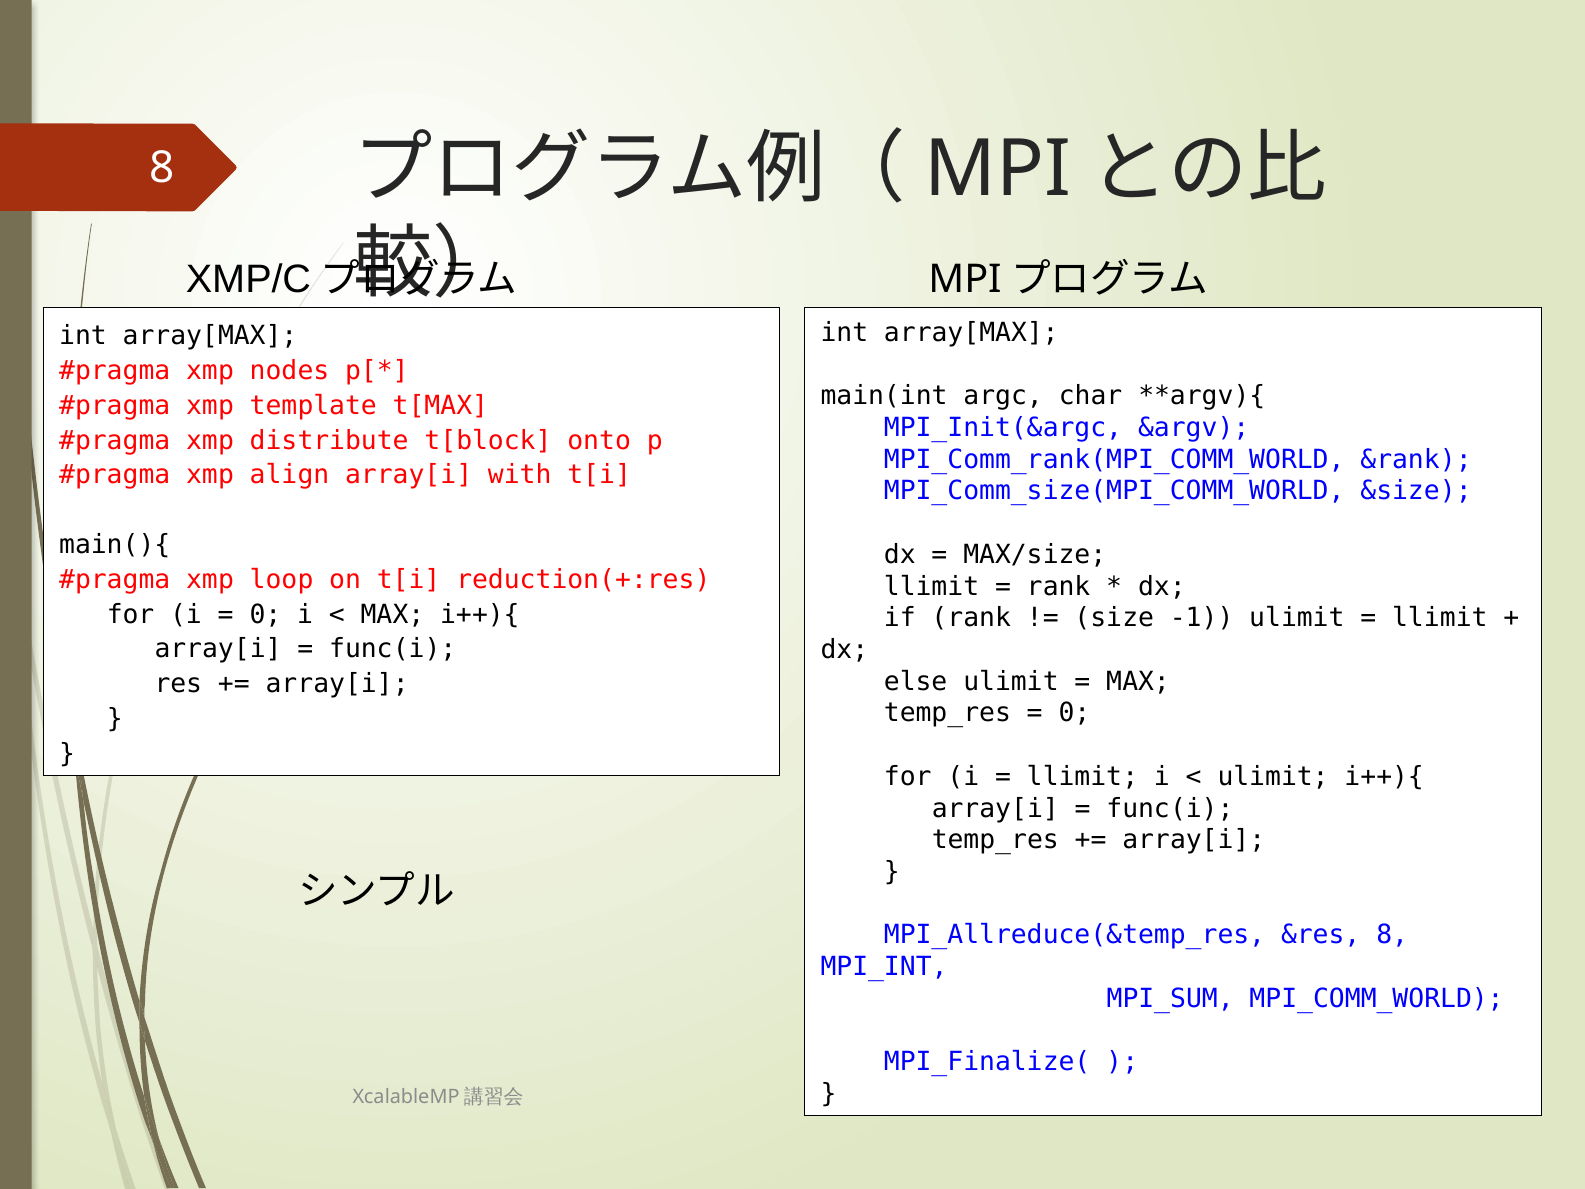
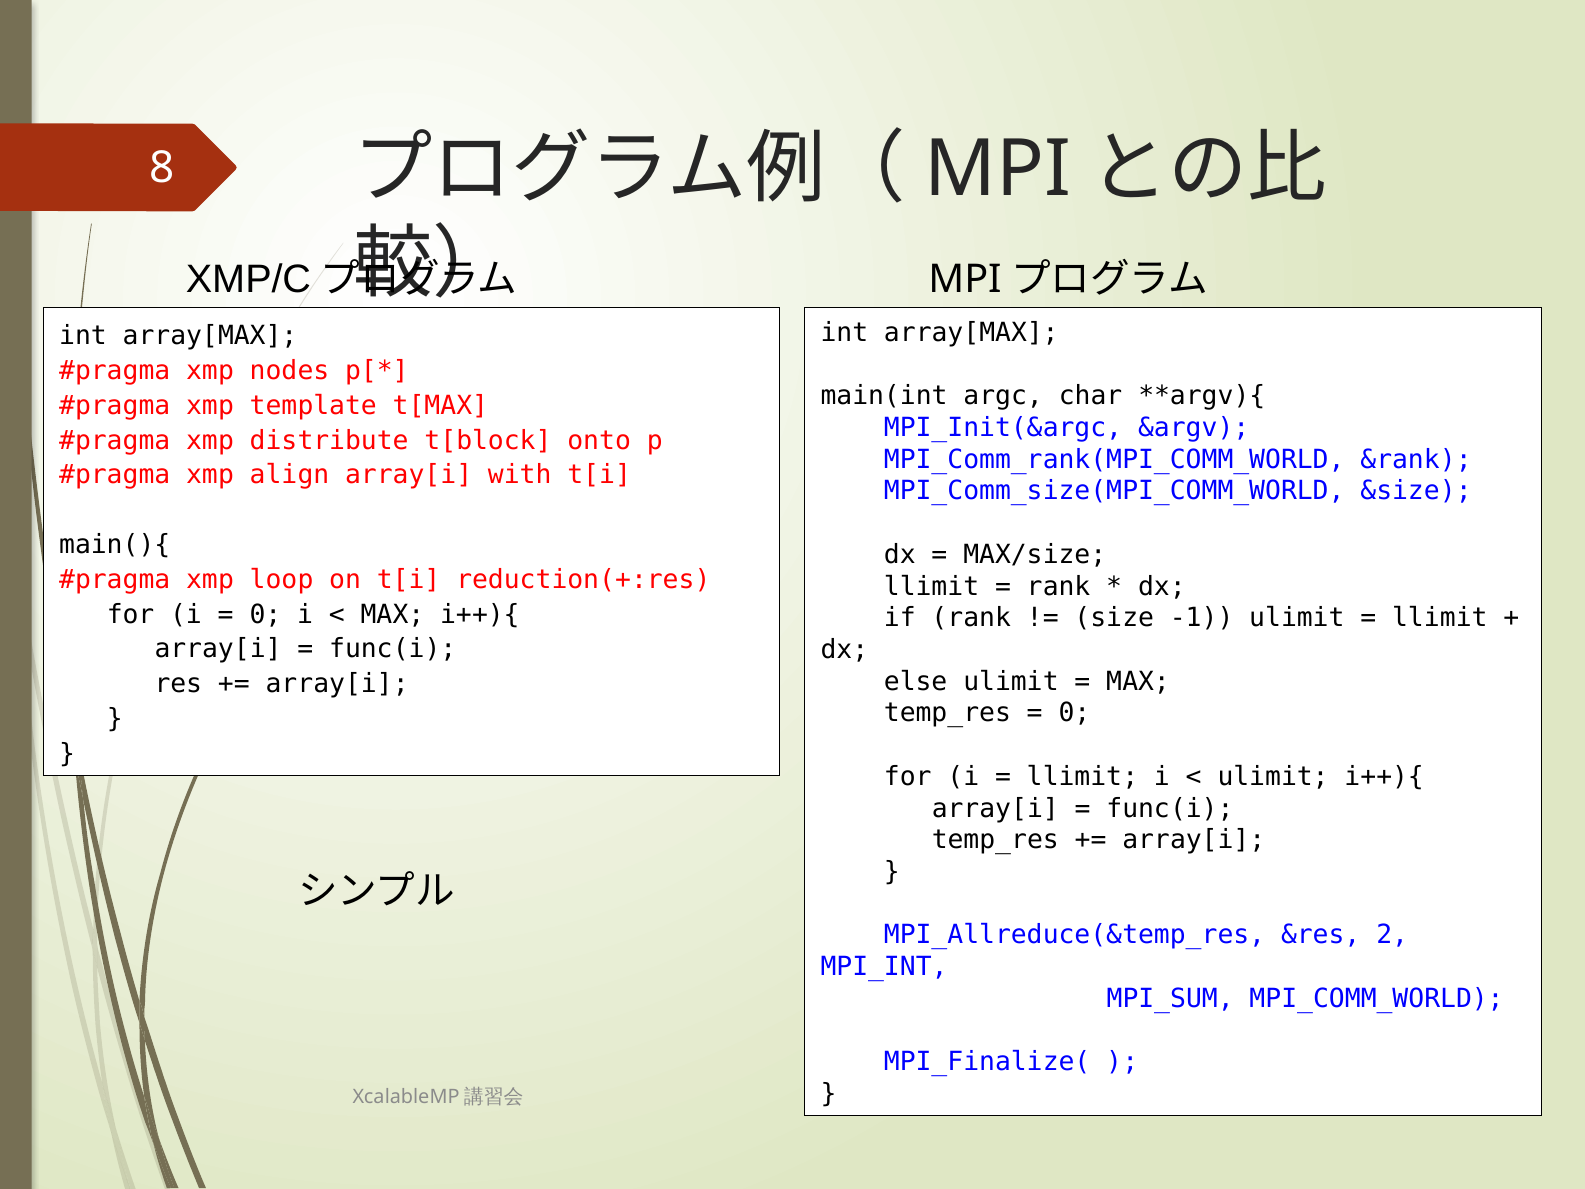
&res 8: 8 -> 2
